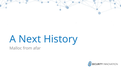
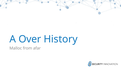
Next: Next -> Over
